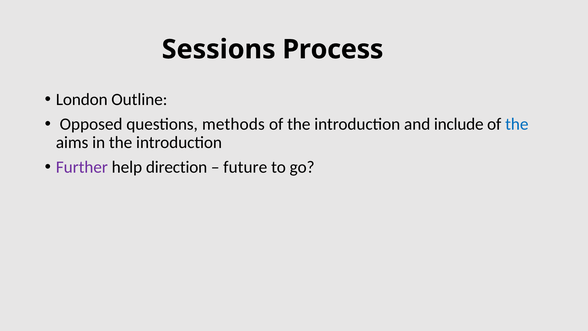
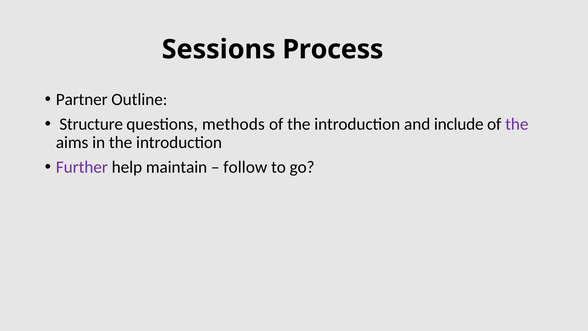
London: London -> Partner
Opposed: Opposed -> Structure
the at (517, 124) colour: blue -> purple
direction: direction -> maintain
future: future -> follow
